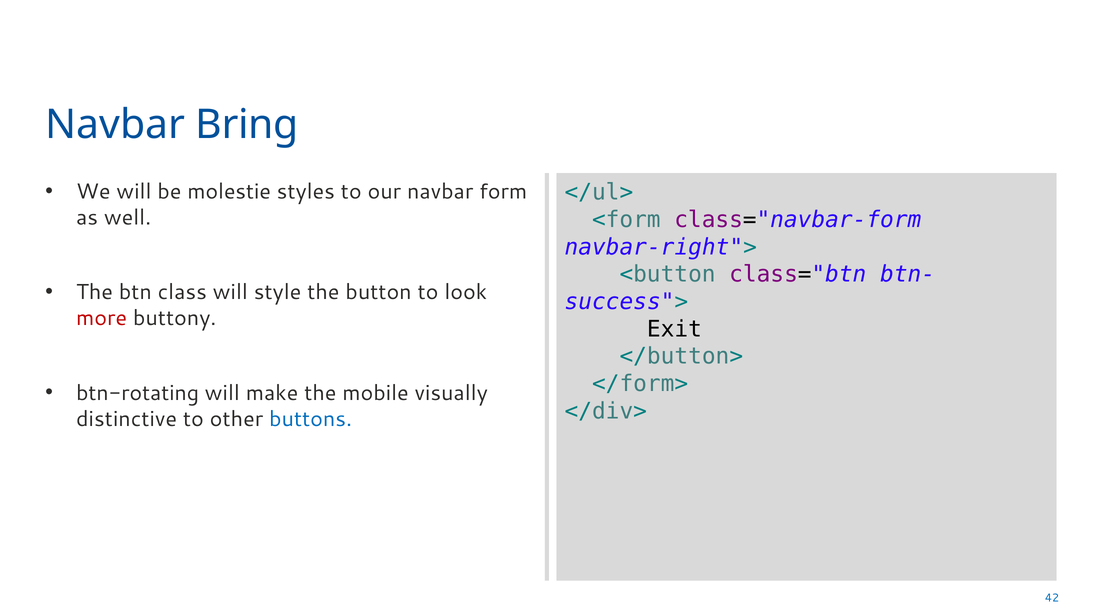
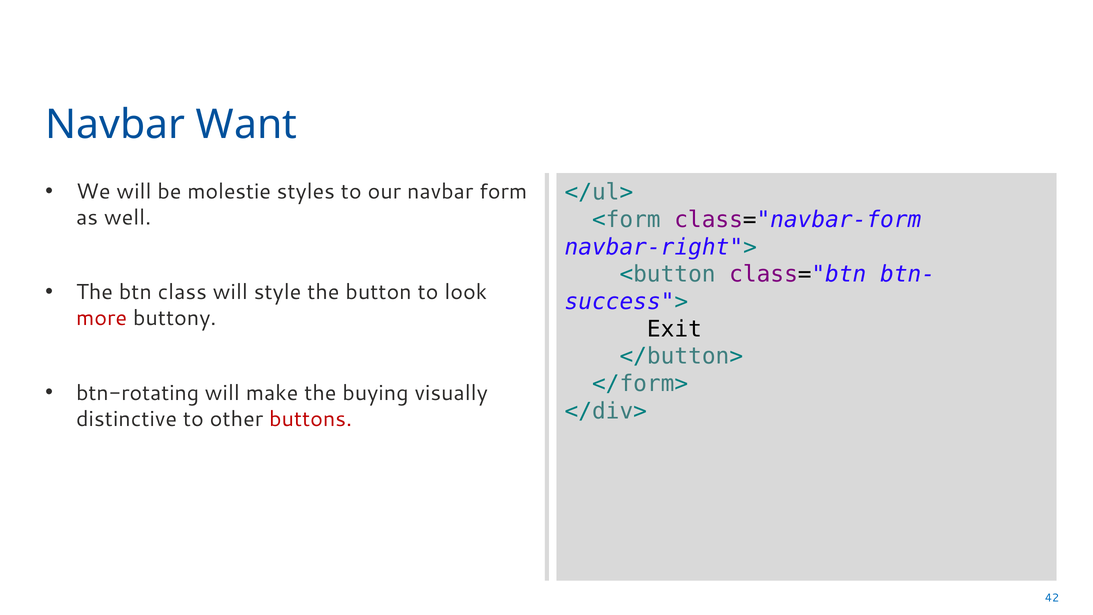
Bring: Bring -> Want
mobile: mobile -> buying
buttons colour: blue -> red
